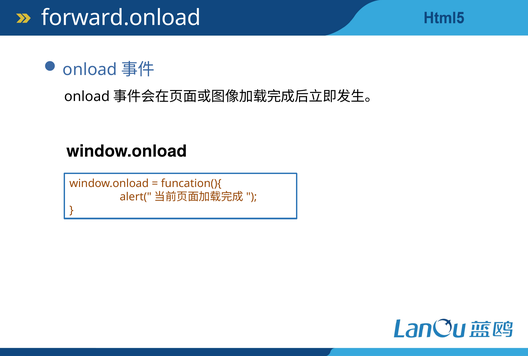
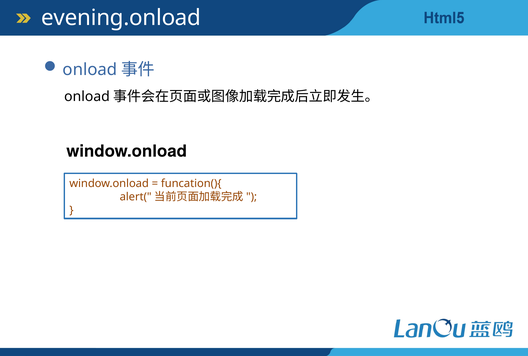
forward.onload: forward.onload -> evening.onload
